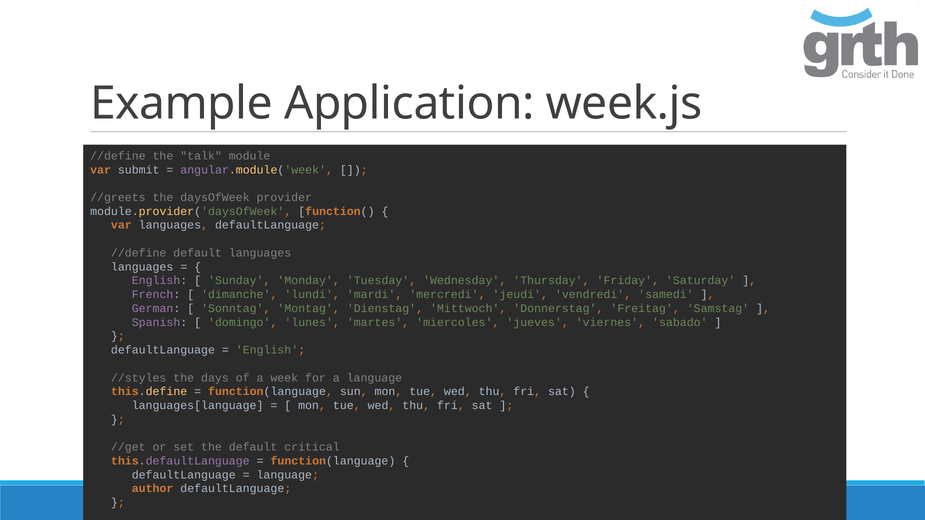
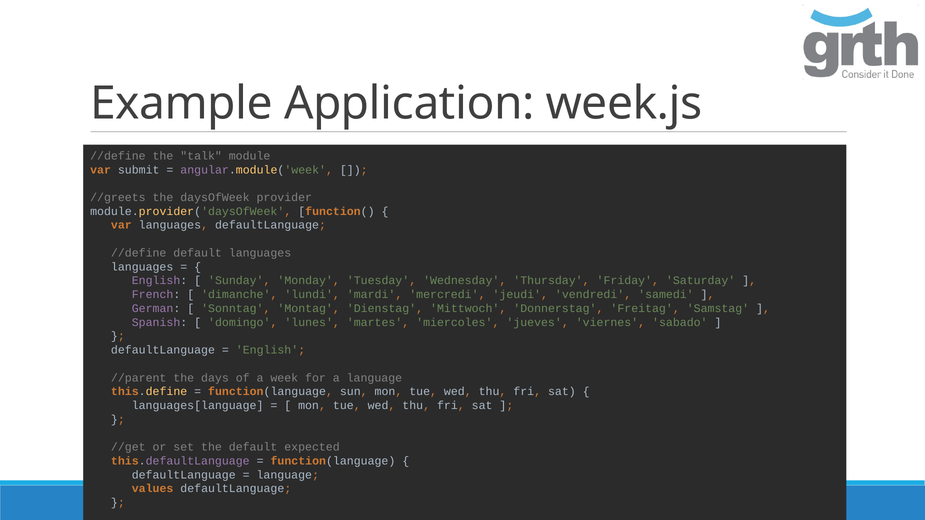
//styles: //styles -> //parent
critical: critical -> expected
author: author -> values
